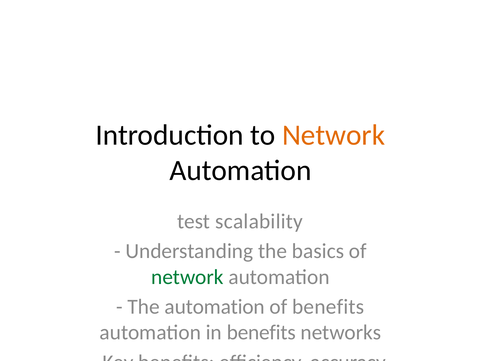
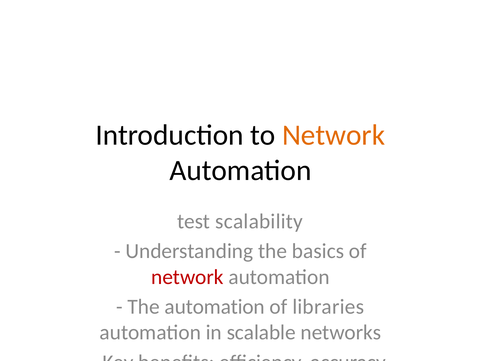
network at (187, 277) colour: green -> red
of benefits: benefits -> libraries
in benefits: benefits -> scalable
